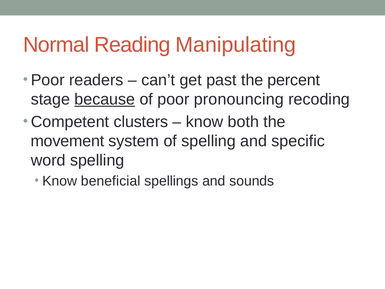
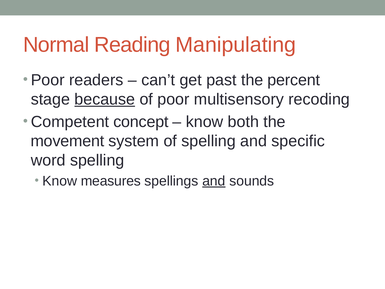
pronouncing: pronouncing -> multisensory
clusters: clusters -> concept
beneficial: beneficial -> measures
and at (214, 181) underline: none -> present
